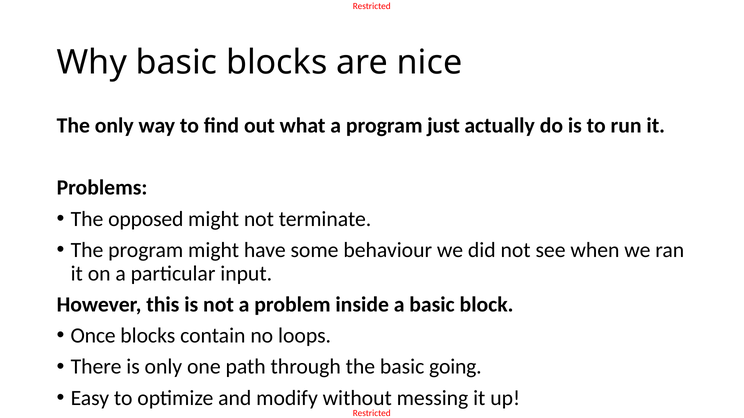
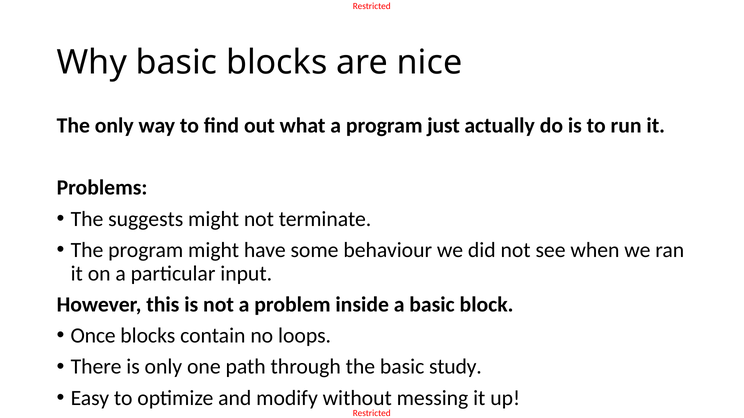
opposed: opposed -> suggests
going: going -> study
